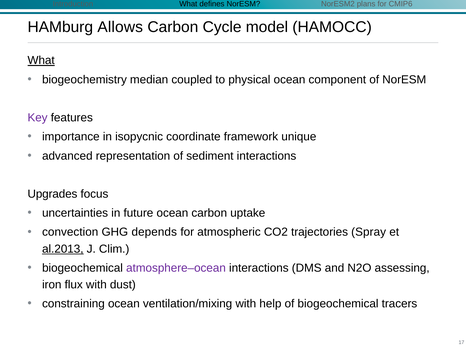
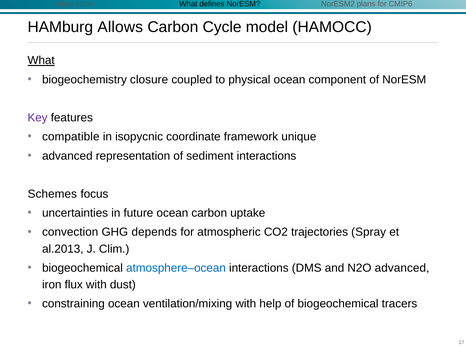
median: median -> closure
importance: importance -> compatible
Upgrades: Upgrades -> Schemes
al.2013 underline: present -> none
atmosphere–ocean colour: purple -> blue
N2O assessing: assessing -> advanced
